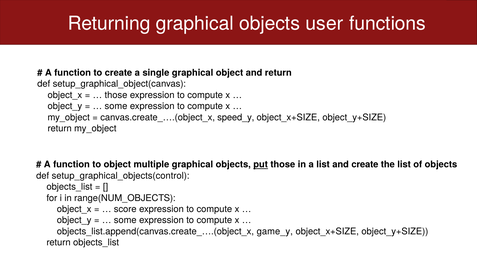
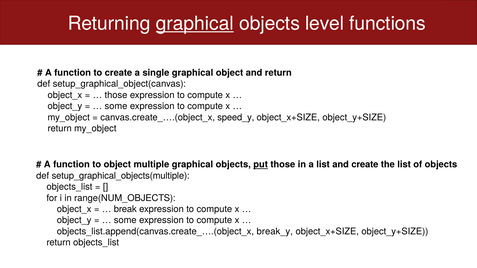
graphical at (195, 24) underline: none -> present
user: user -> level
setup_graphical_objects(control: setup_graphical_objects(control -> setup_graphical_objects(multiple
score: score -> break
game_y: game_y -> break_y
